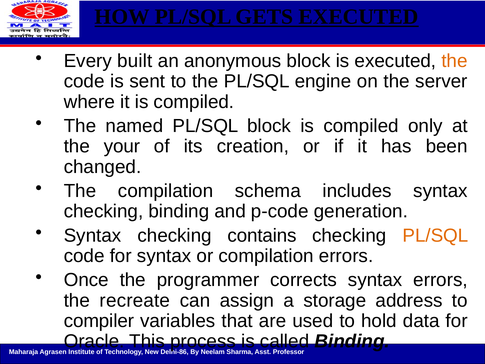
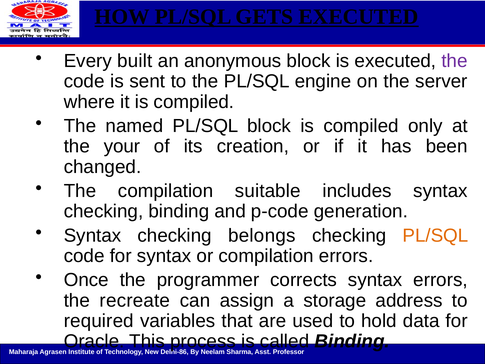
the at (455, 61) colour: orange -> purple
schema: schema -> suitable
contains: contains -> belongs
compiler: compiler -> required
